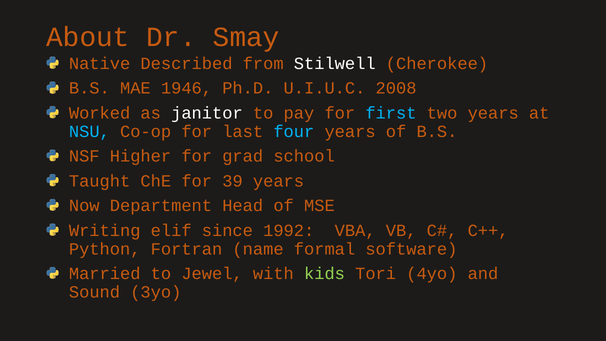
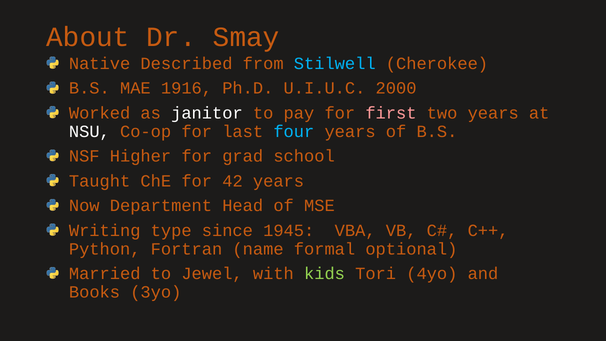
Stilwell colour: white -> light blue
1946: 1946 -> 1916
2008: 2008 -> 2000
first colour: light blue -> pink
NSU colour: light blue -> white
39: 39 -> 42
elif: elif -> type
1992: 1992 -> 1945
software: software -> optional
Sound: Sound -> Books
